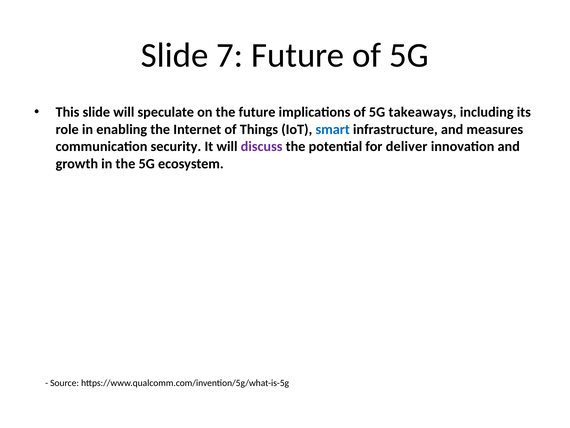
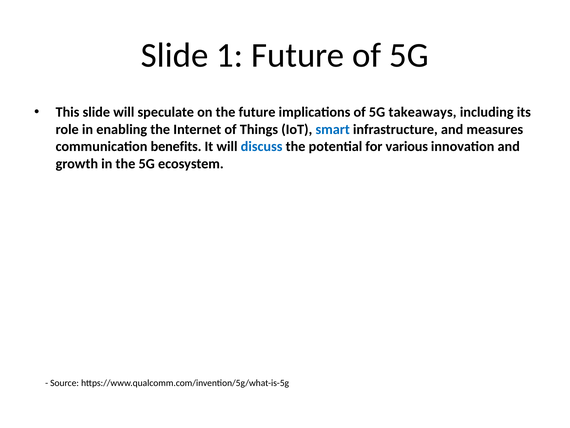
7: 7 -> 1
security: security -> benefits
discuss colour: purple -> blue
deliver: deliver -> various
